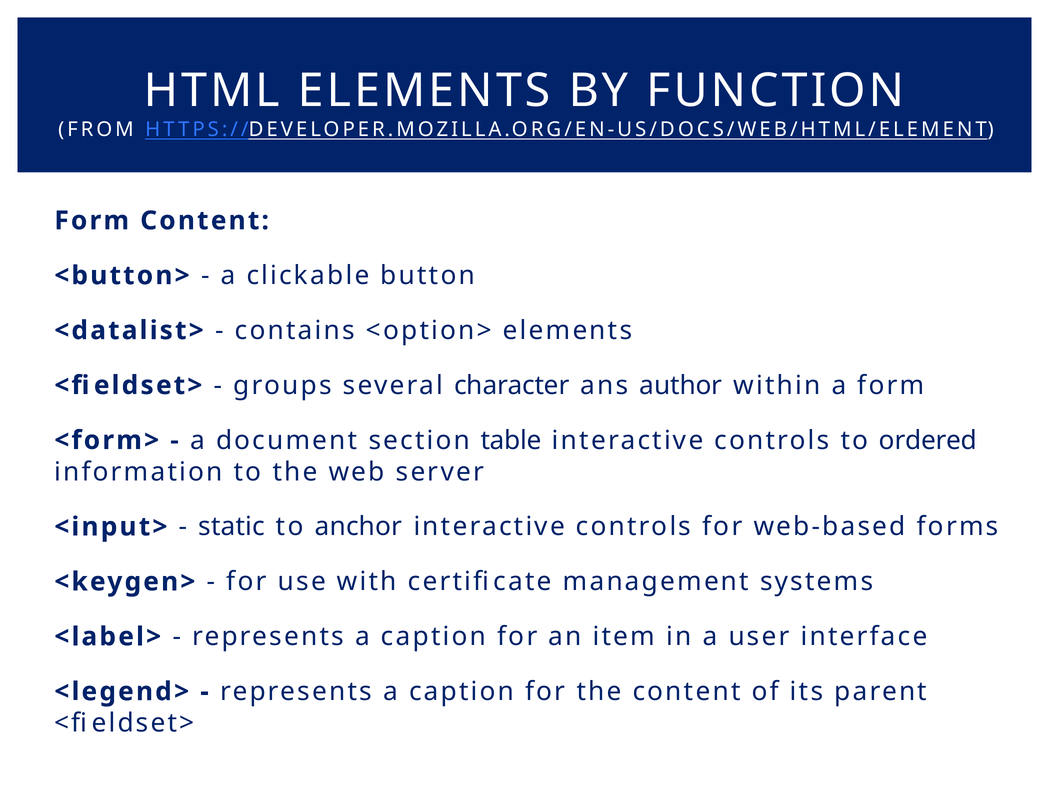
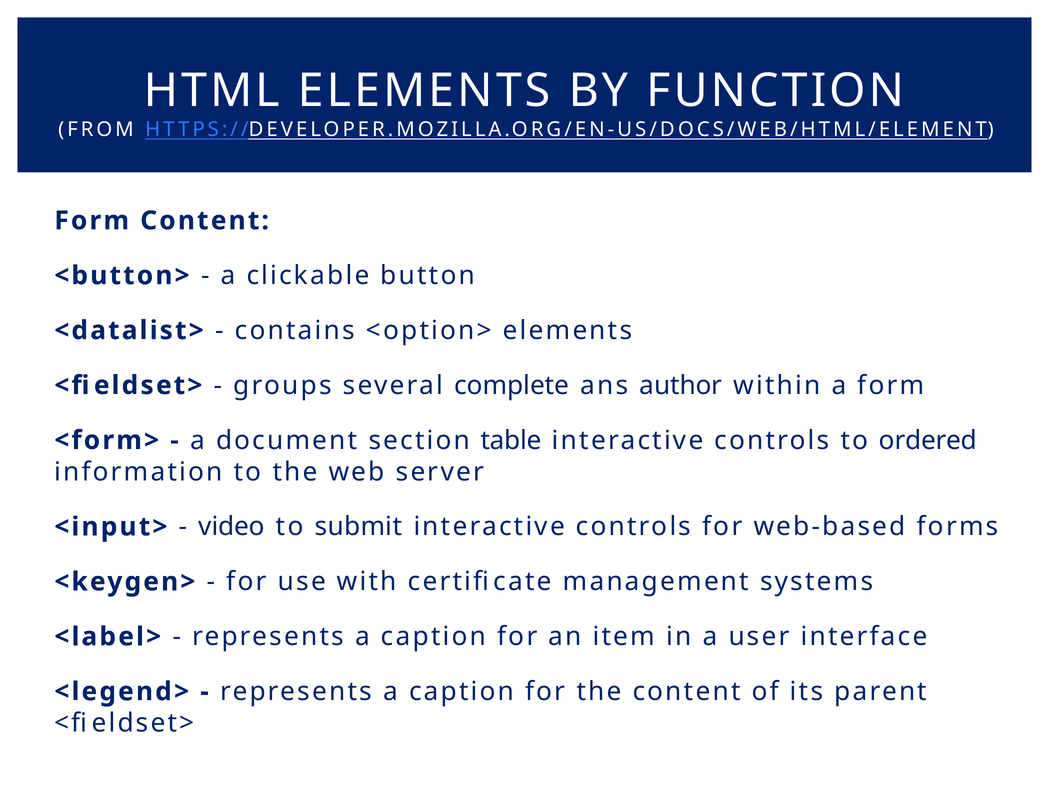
character: character -> complete
static: static -> video
anchor: anchor -> submit
